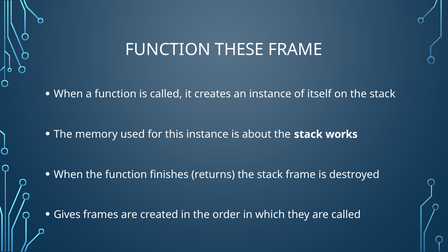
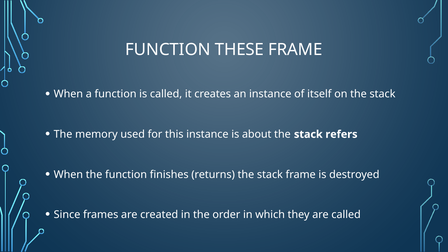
works: works -> refers
Gives: Gives -> Since
